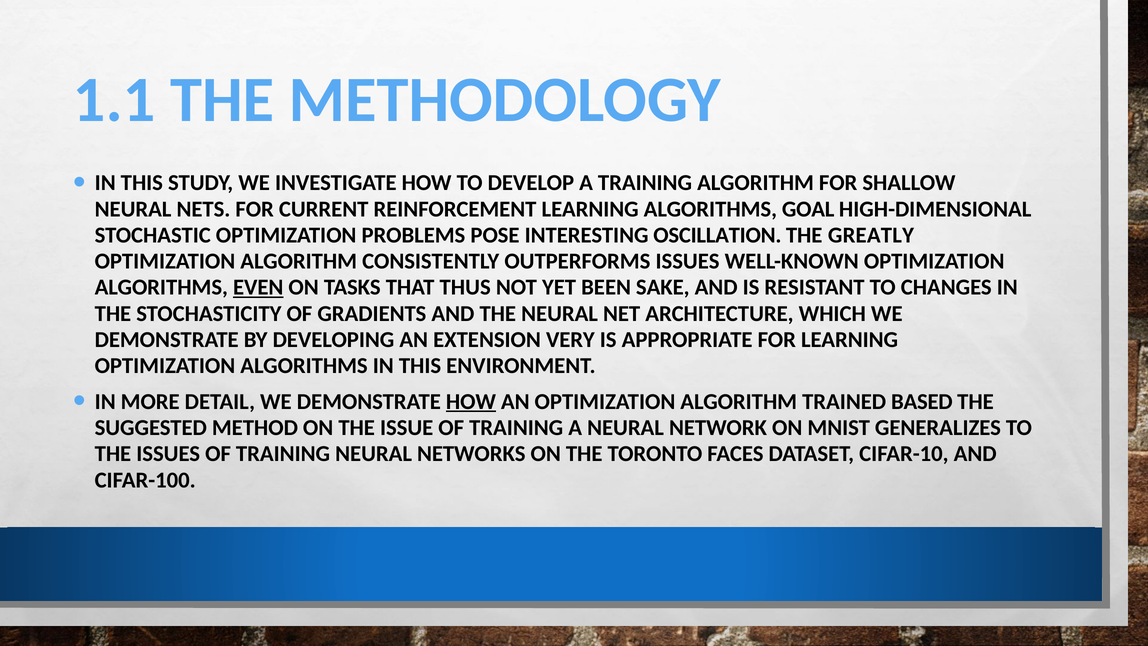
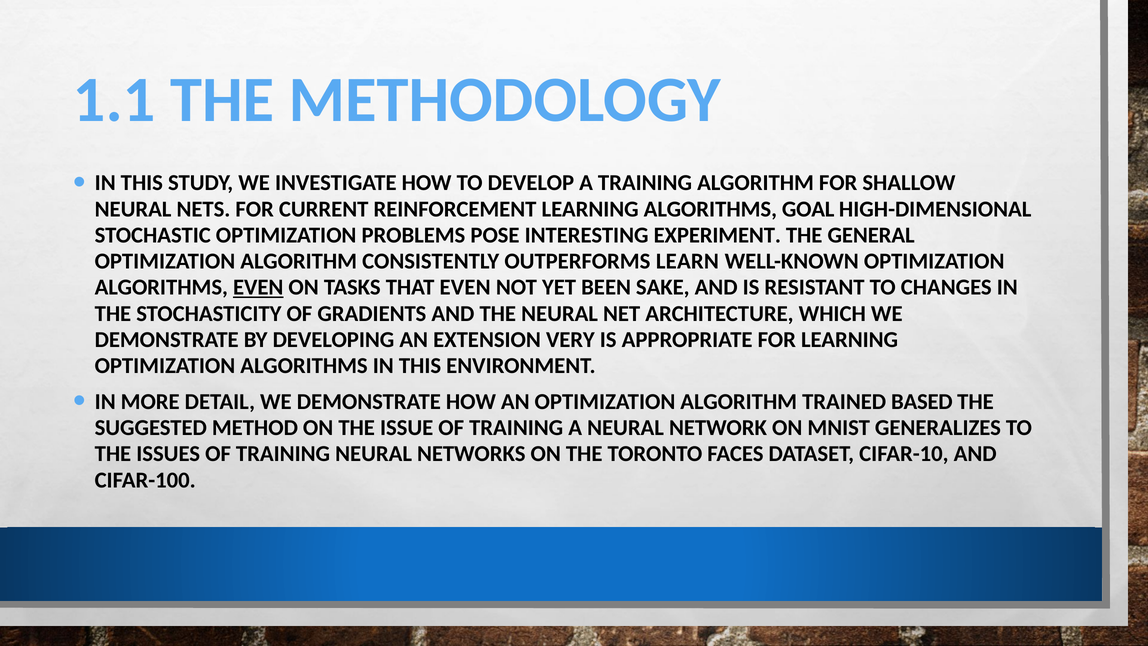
OSCILLATION: OSCILLATION -> EXPERIMENT
GREATLY: GREATLY -> GENERAL
OUTPERFORMS ISSUES: ISSUES -> LEARN
THAT THUS: THUS -> EVEN
HOW at (471, 401) underline: present -> none
